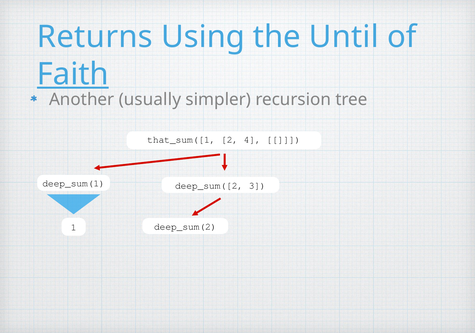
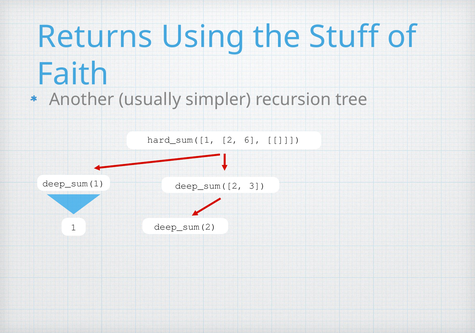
Until: Until -> Stuff
Faith underline: present -> none
that_sum([1: that_sum([1 -> hard_sum([1
4: 4 -> 6
